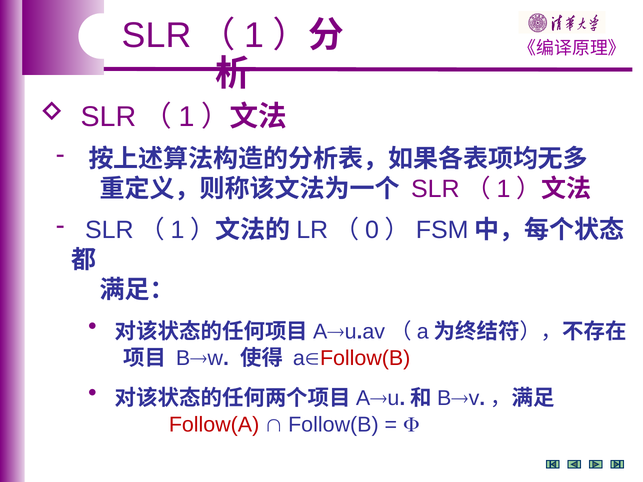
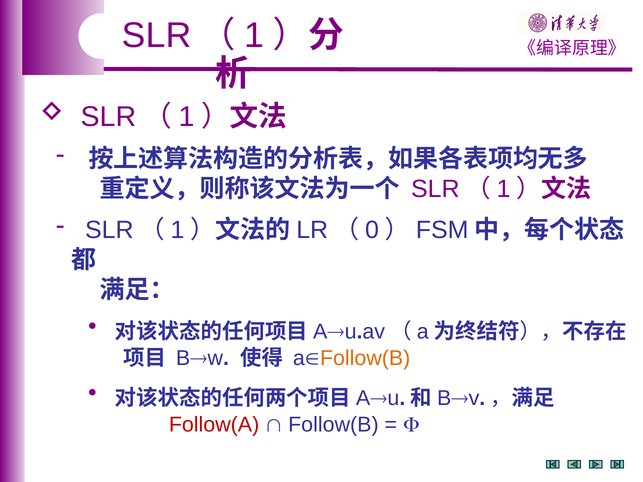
Follow(B at (365, 358) colour: red -> orange
